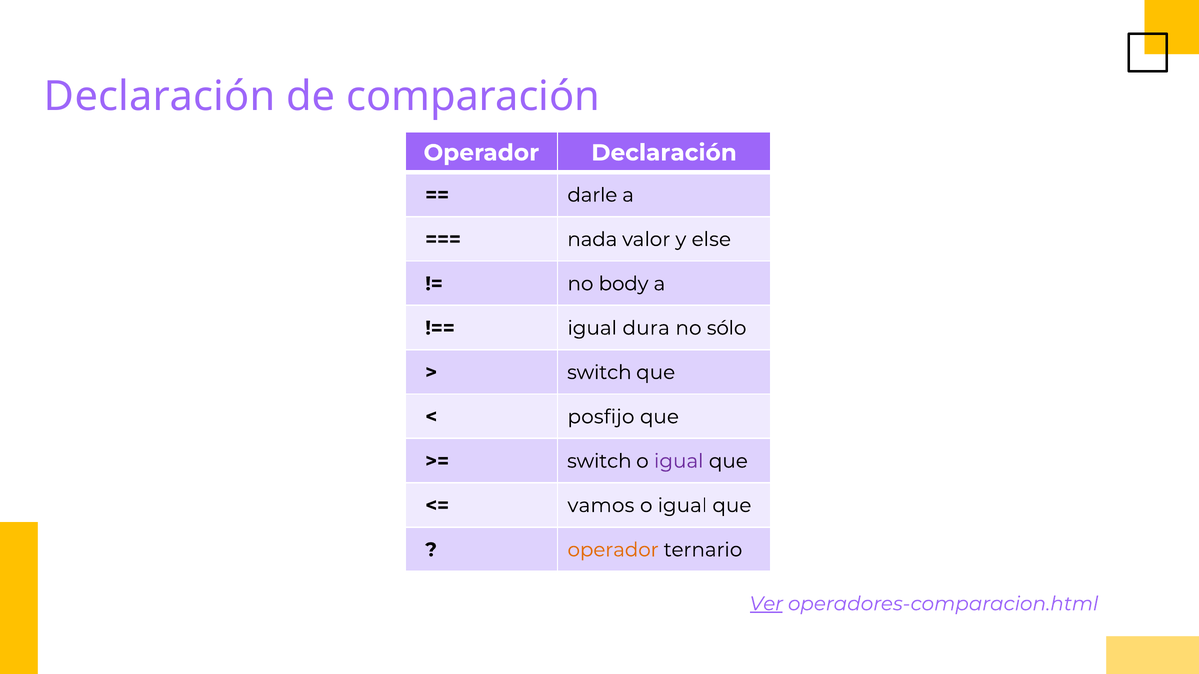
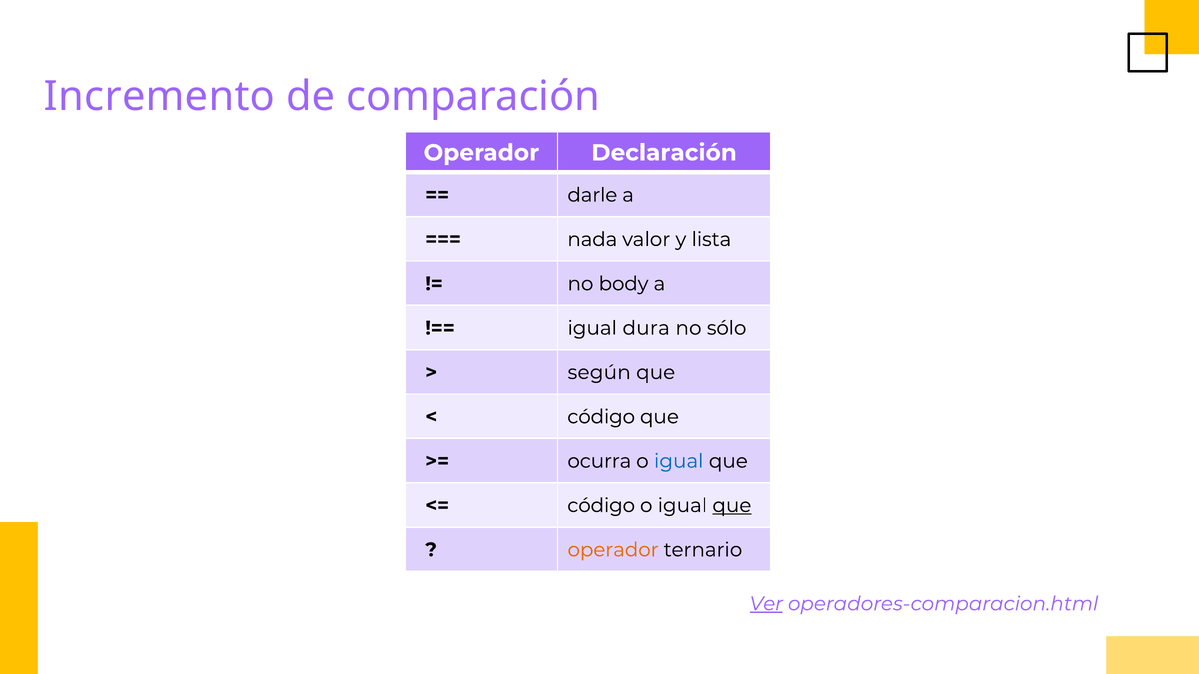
Declaración at (160, 97): Declaración -> Incremento
else: else -> lista
switch at (599, 373): switch -> según
posfijo at (601, 417): posfijo -> código
switch at (599, 461): switch -> ocurra
igual at (679, 461) colour: purple -> blue
vamos at (601, 506): vamos -> código
que at (732, 506) underline: none -> present
